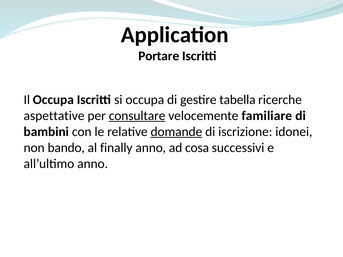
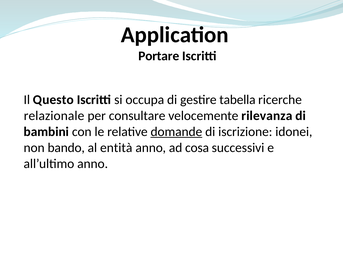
Il Occupa: Occupa -> Questo
aspettative: aspettative -> relazionale
consultare underline: present -> none
familiare: familiare -> rilevanza
finally: finally -> entità
